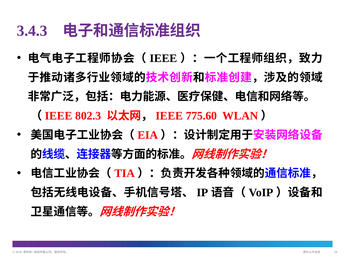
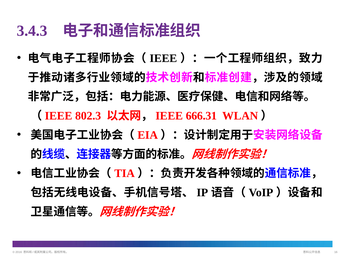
775.60: 775.60 -> 666.31
